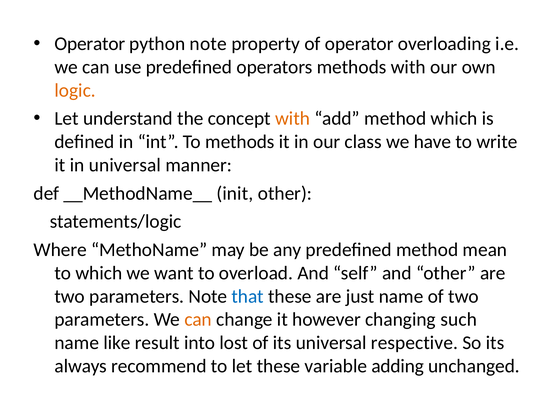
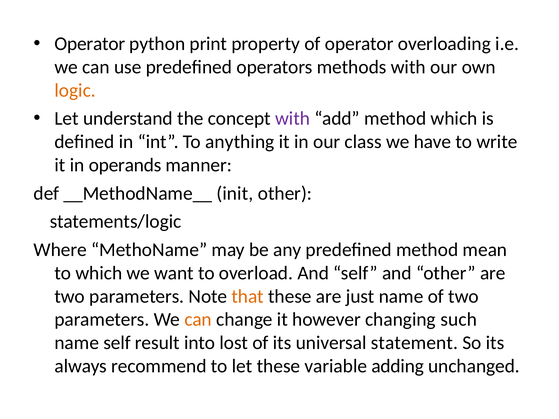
python note: note -> print
with at (293, 119) colour: orange -> purple
To methods: methods -> anything
in universal: universal -> operands
that colour: blue -> orange
name like: like -> self
respective: respective -> statement
